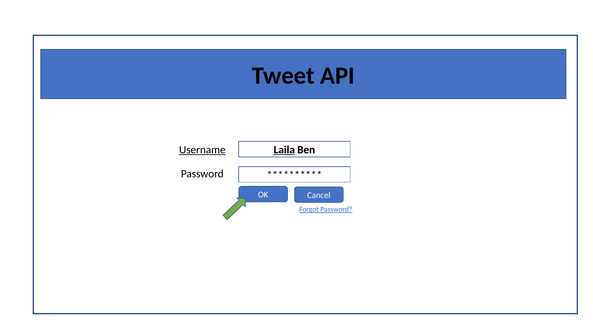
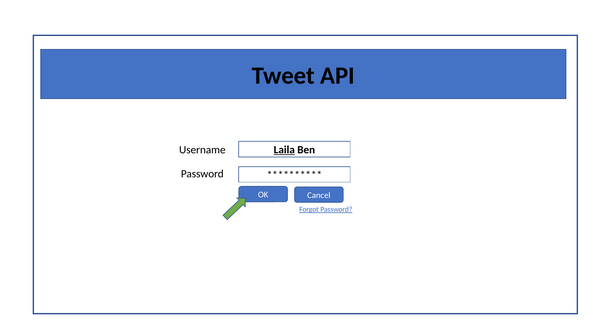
Username underline: present -> none
